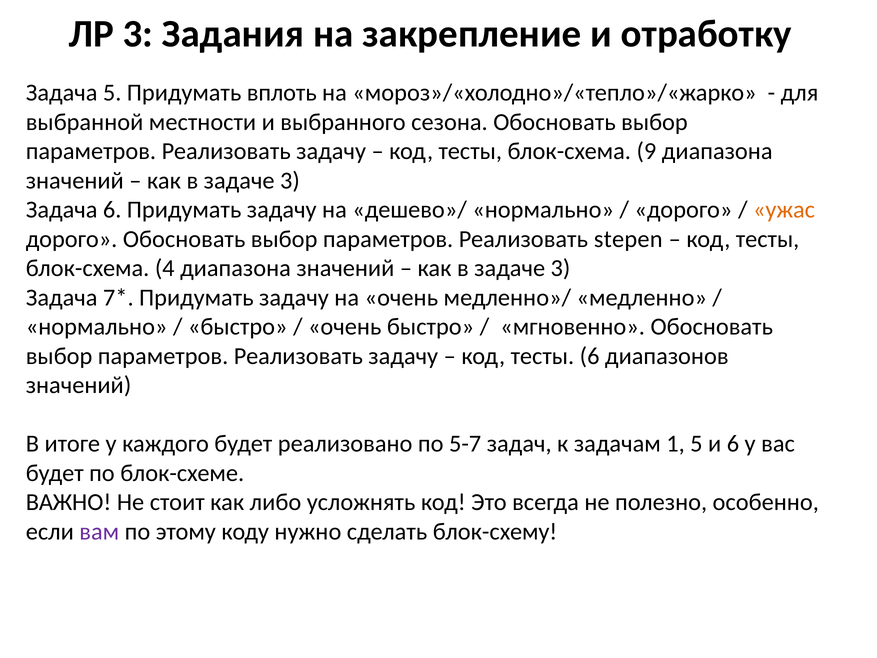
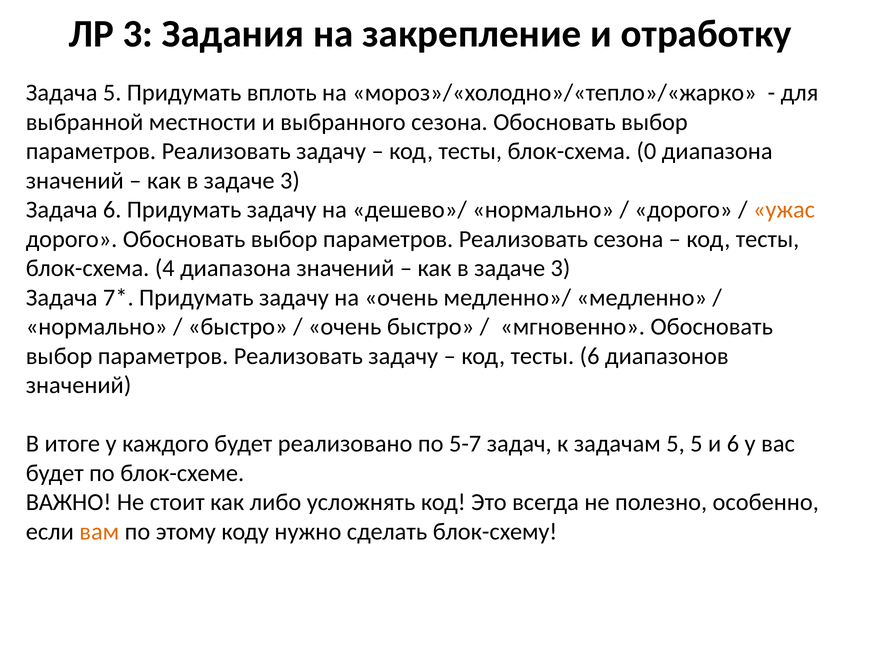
9: 9 -> 0
Реализовать stepen: stepen -> сезона
задачам 1: 1 -> 5
вам colour: purple -> orange
